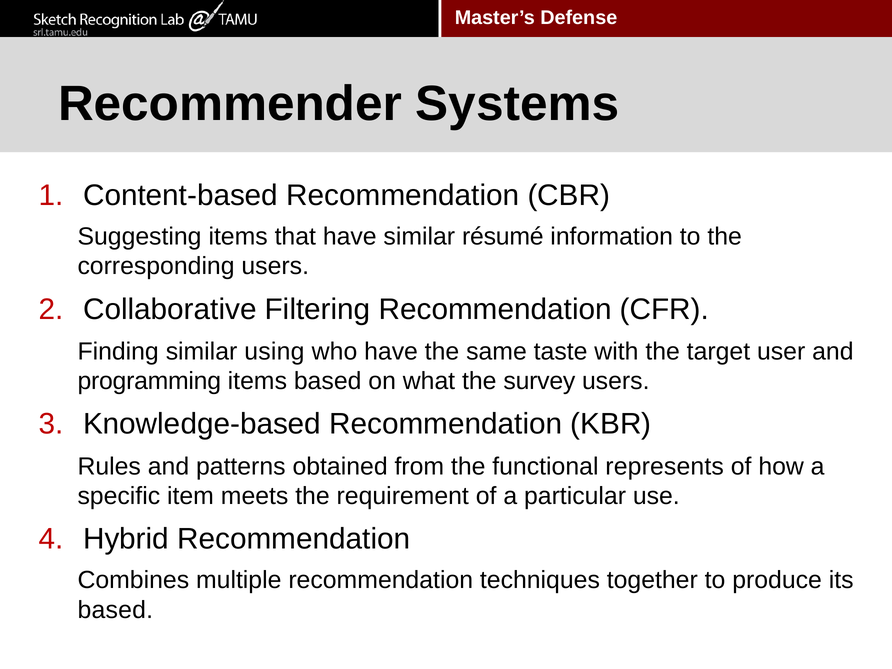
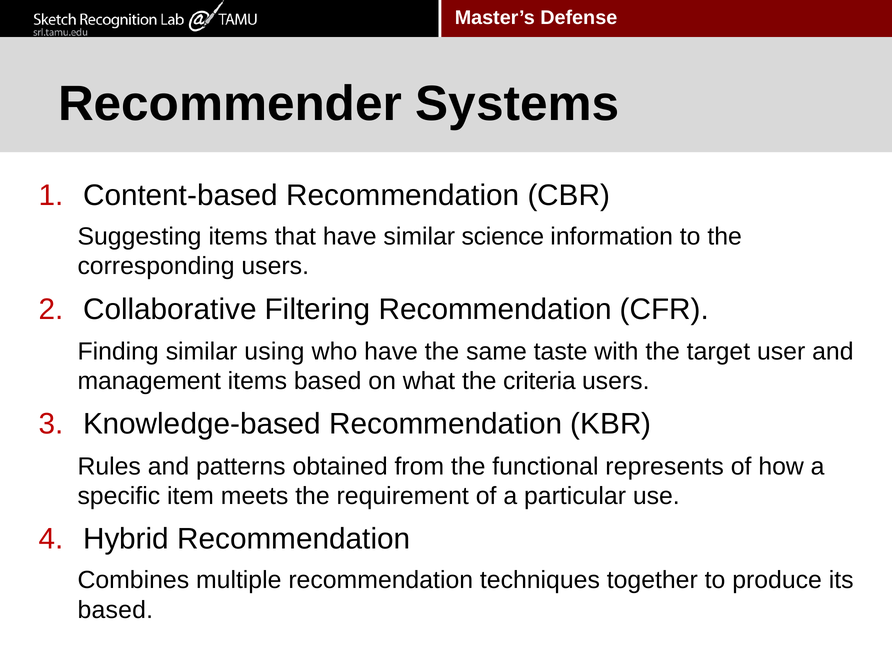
résumé: résumé -> science
programming: programming -> management
survey: survey -> criteria
